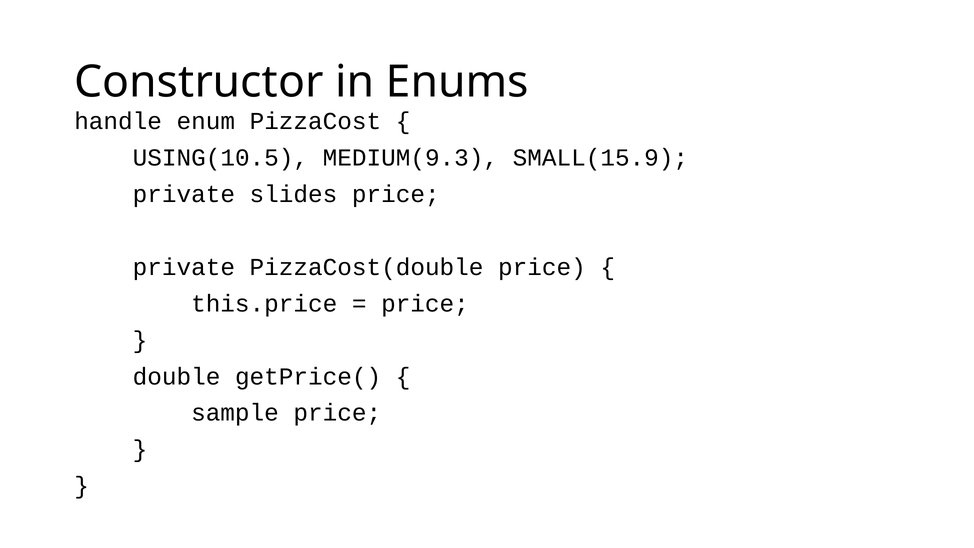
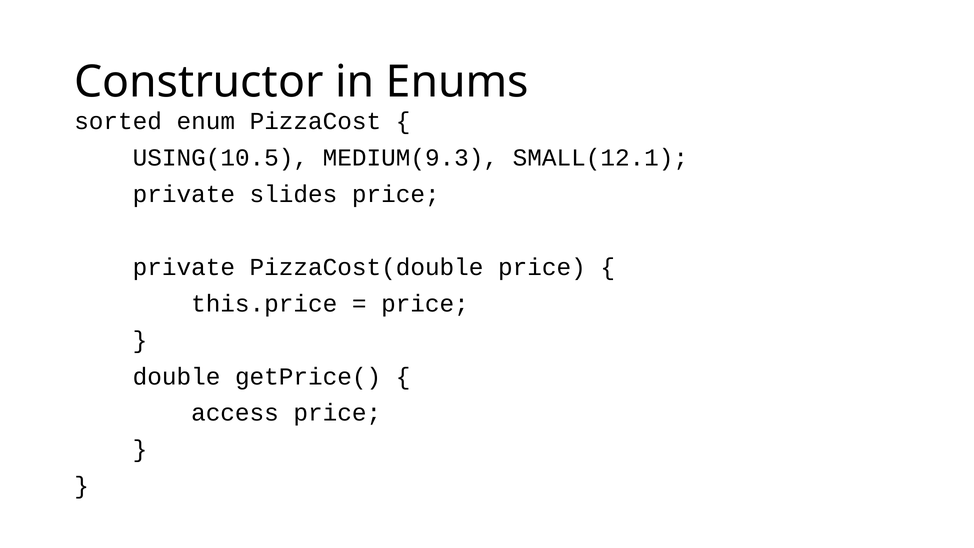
handle: handle -> sorted
SMALL(15.9: SMALL(15.9 -> SMALL(12.1
sample: sample -> access
